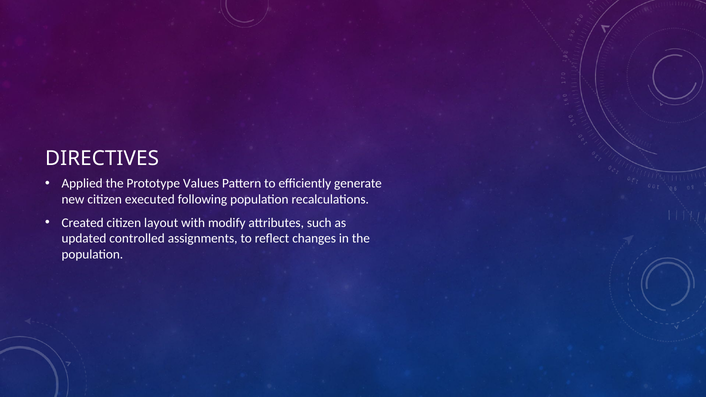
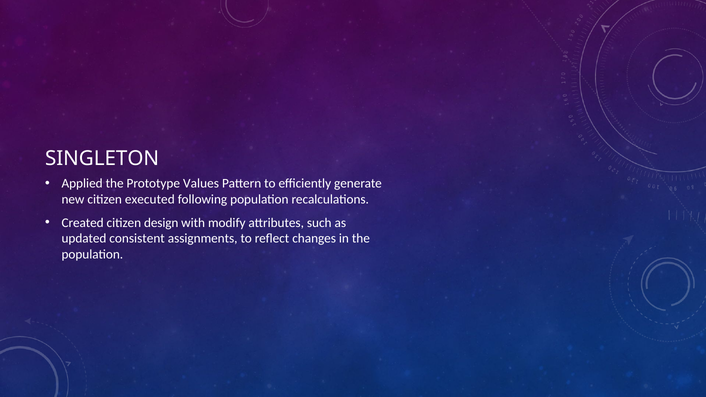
DIRECTIVES: DIRECTIVES -> SINGLETON
layout: layout -> design
controlled: controlled -> consistent
